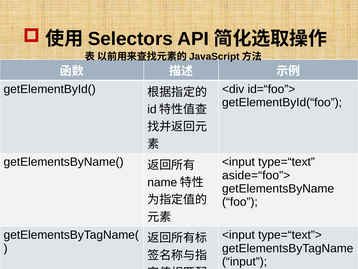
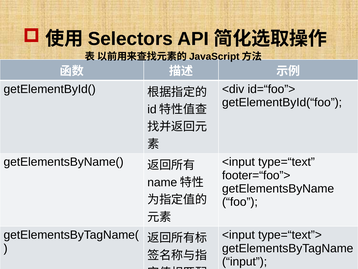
aside=“foo”>: aside=“foo”> -> footer=“foo”>
